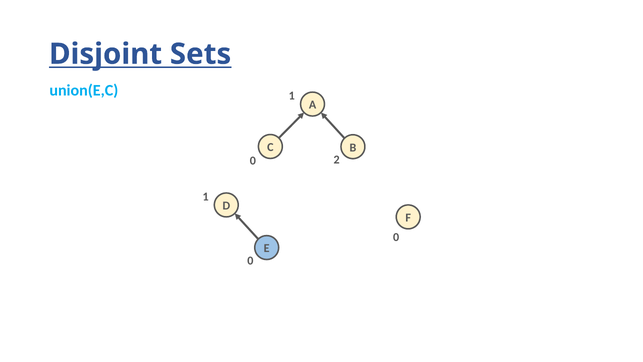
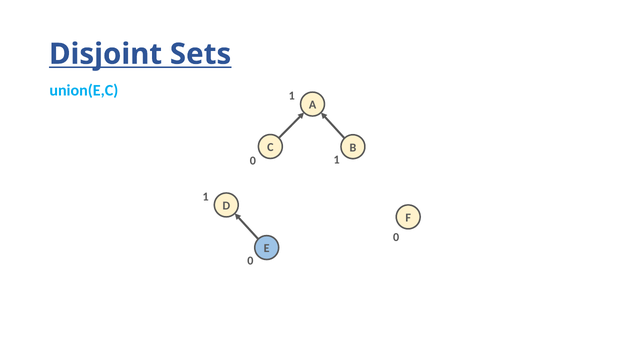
0 2: 2 -> 1
